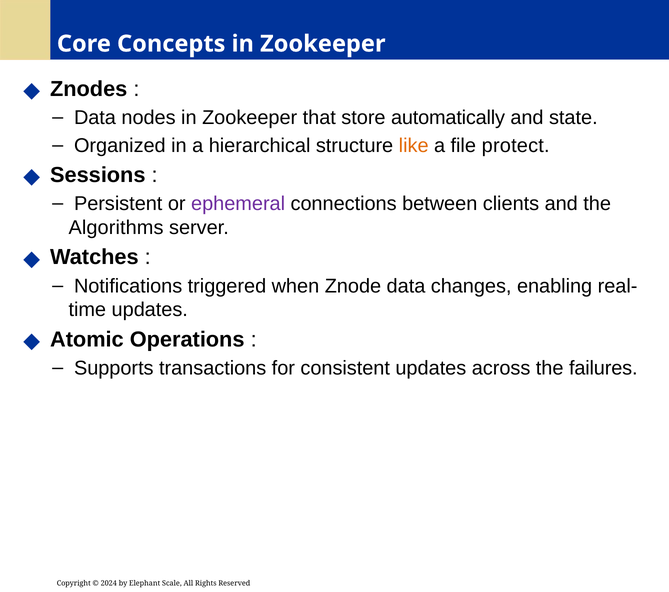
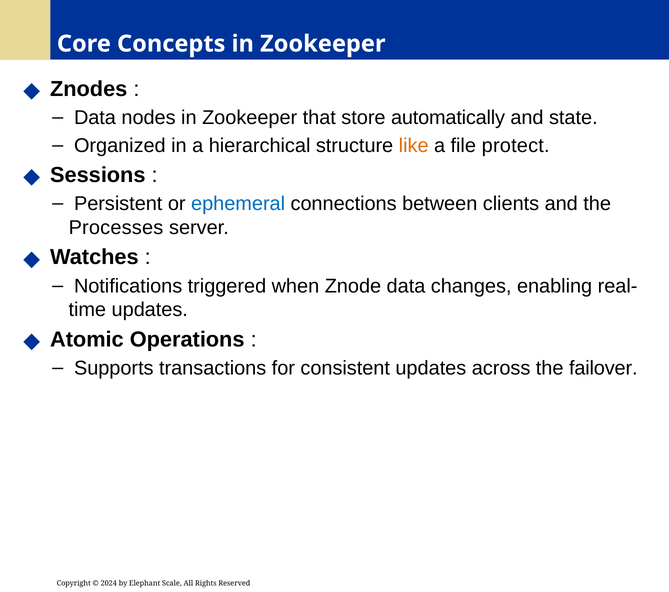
ephemeral colour: purple -> blue
Algorithms: Algorithms -> Processes
failures: failures -> failover
